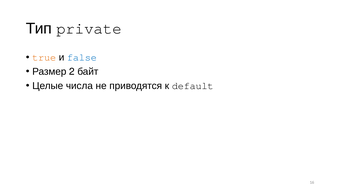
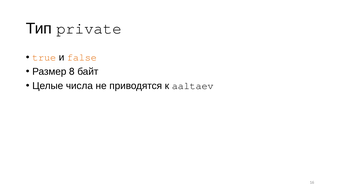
false colour: blue -> orange
2: 2 -> 8
default: default -> aaltaev
